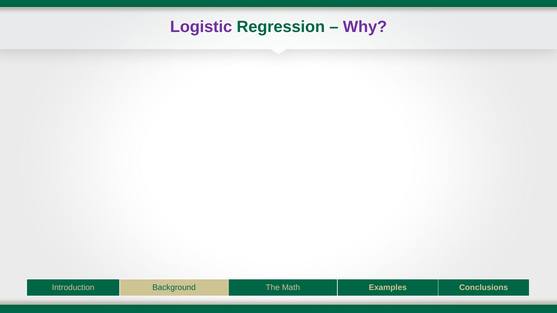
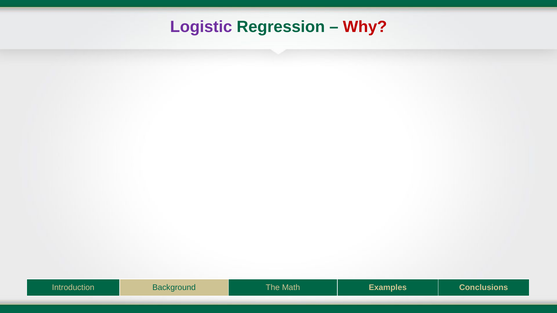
Why colour: purple -> red
